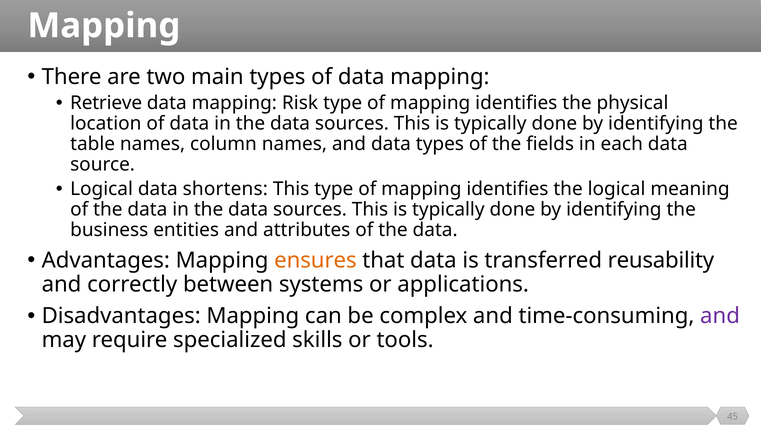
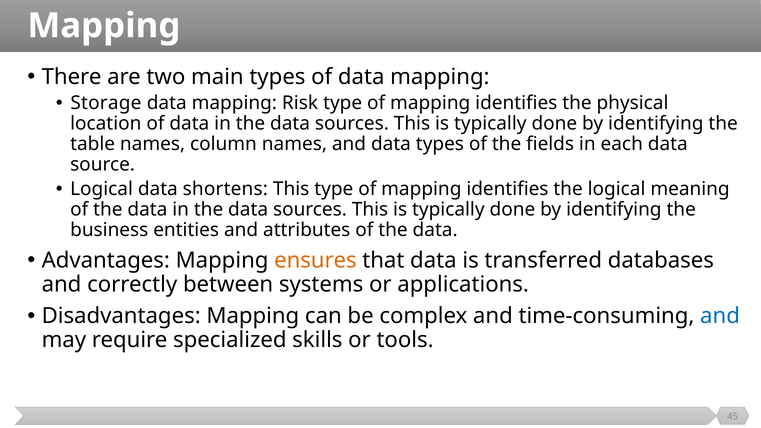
Retrieve: Retrieve -> Storage
reusability: reusability -> databases
and at (720, 316) colour: purple -> blue
